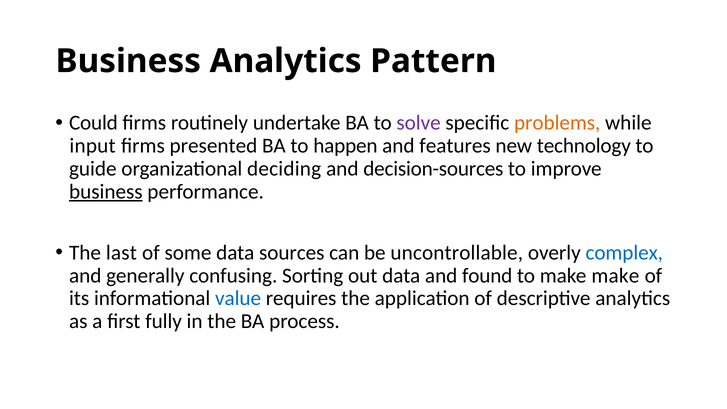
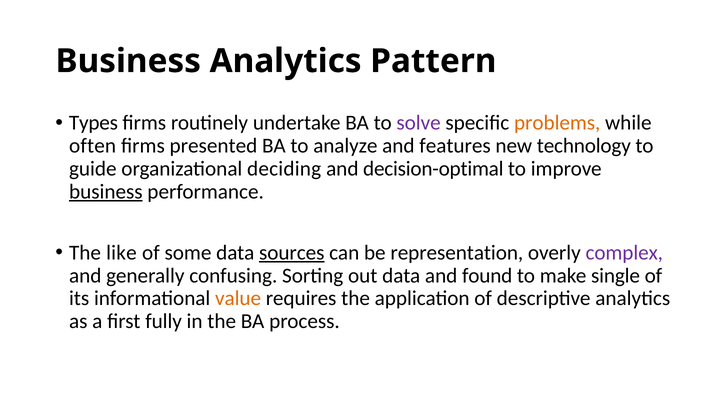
Could: Could -> Types
input: input -> often
happen: happen -> analyze
decision-sources: decision-sources -> decision-optimal
last: last -> like
sources underline: none -> present
uncontrollable: uncontrollable -> representation
complex colour: blue -> purple
make make: make -> single
value colour: blue -> orange
